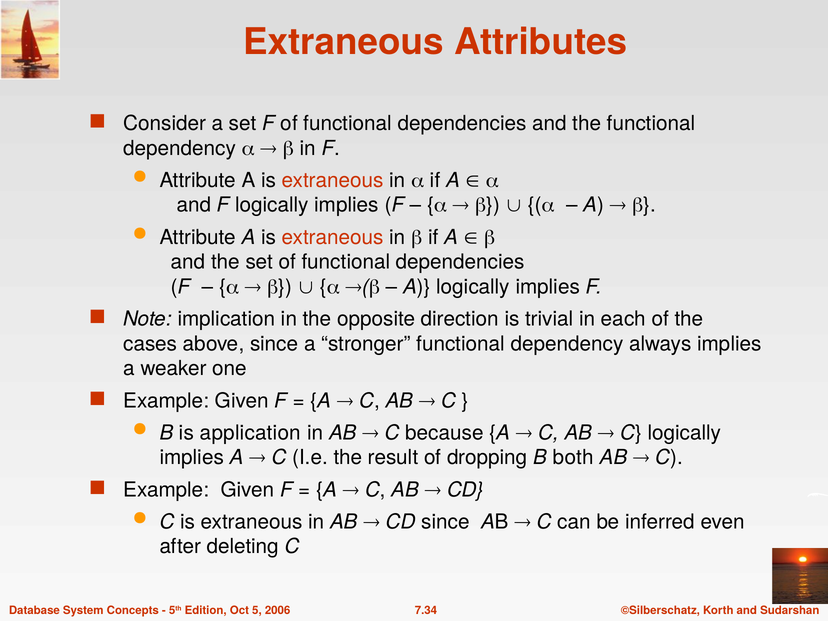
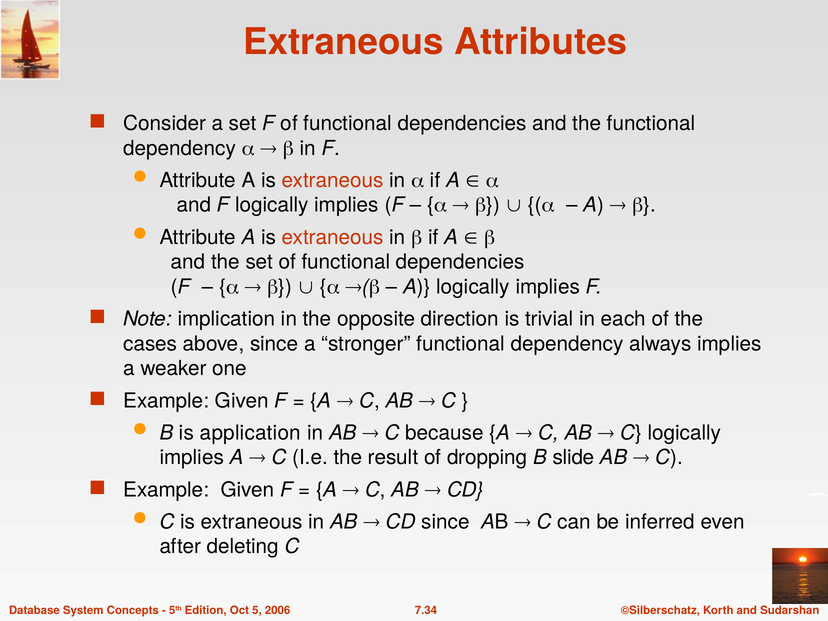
both: both -> slide
